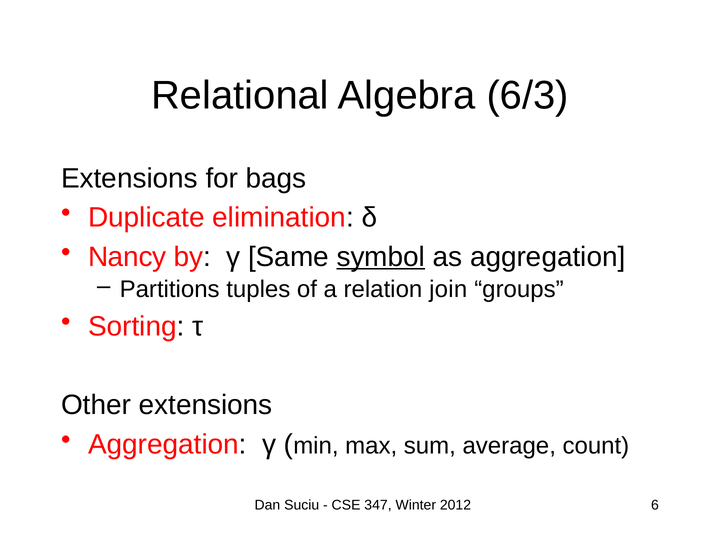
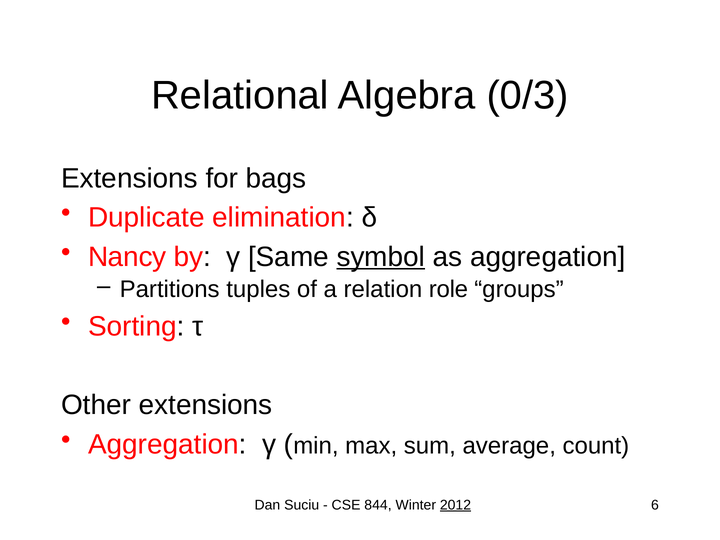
6/3: 6/3 -> 0/3
join: join -> role
347: 347 -> 844
2012 underline: none -> present
